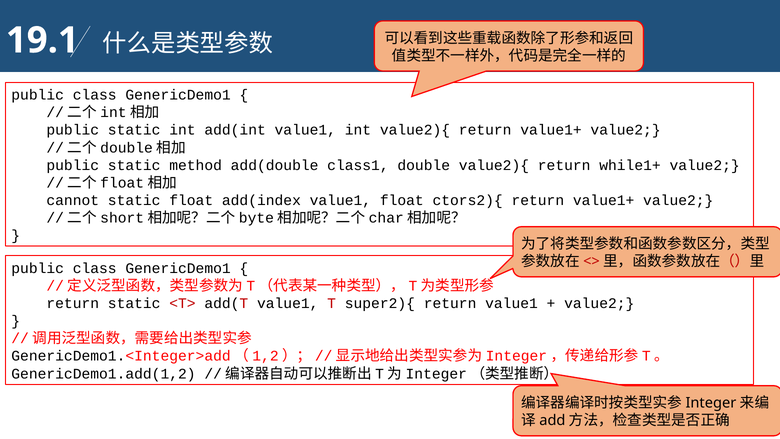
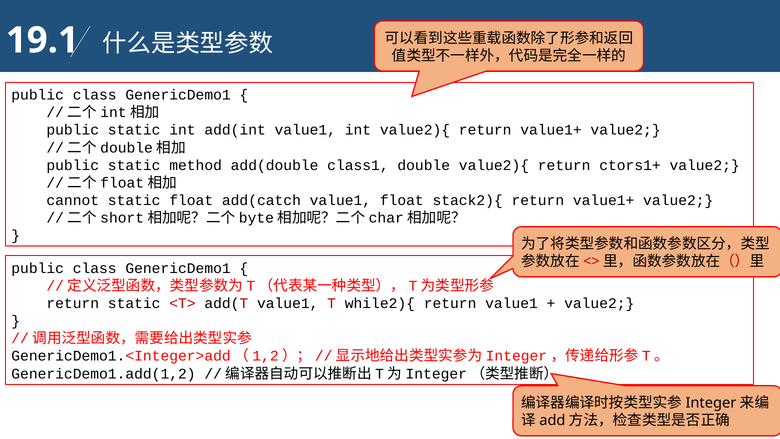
while1+: while1+ -> ctors1+
add(index: add(index -> add(catch
ctors2){: ctors2){ -> stack2){
super2){: super2){ -> while2){
